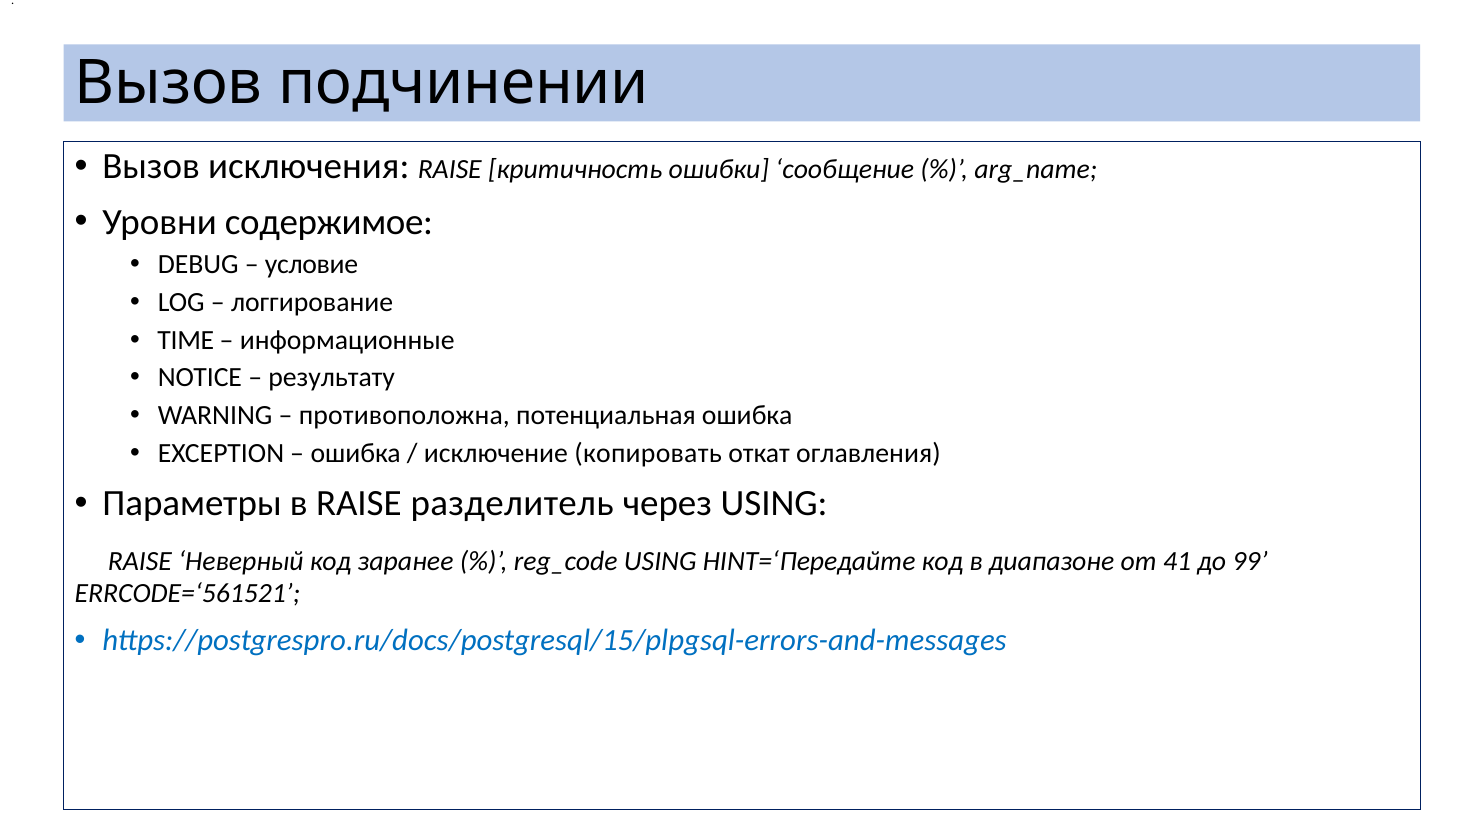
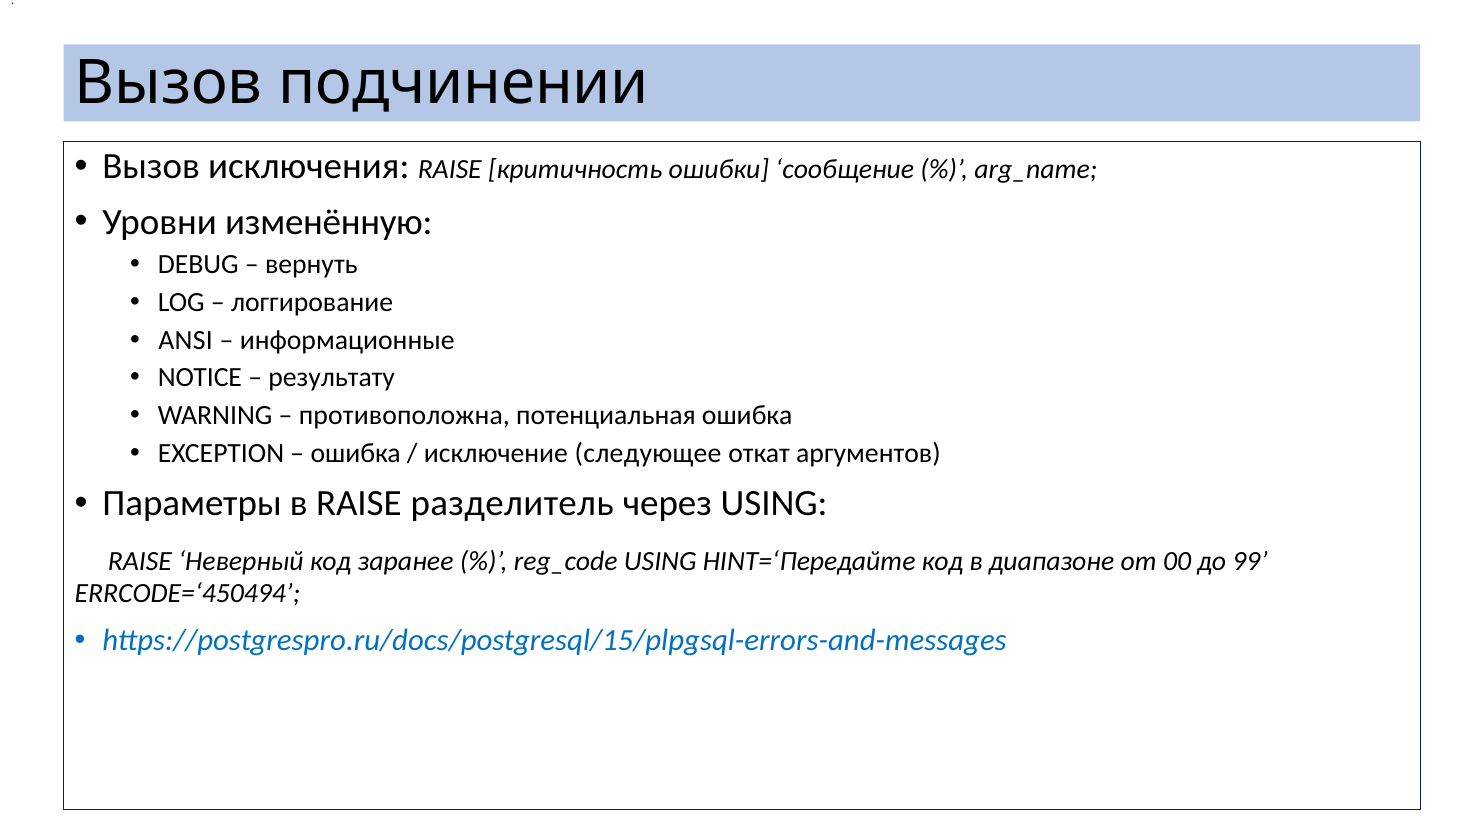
содержимое: содержимое -> изменённую
условие: условие -> вернуть
TIME: TIME -> ANSI
копировать: копировать -> следующее
оглавления: оглавления -> аргументов
41: 41 -> 00
ERRCODE=‘561521: ERRCODE=‘561521 -> ERRCODE=‘450494
